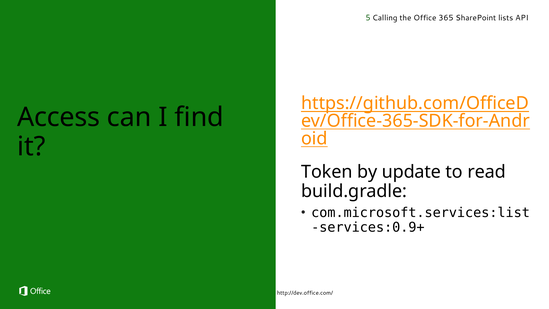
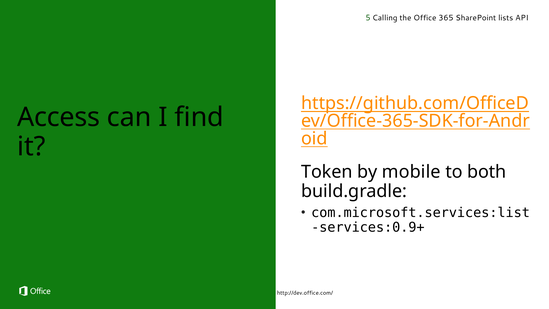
update: update -> mobile
read: read -> both
